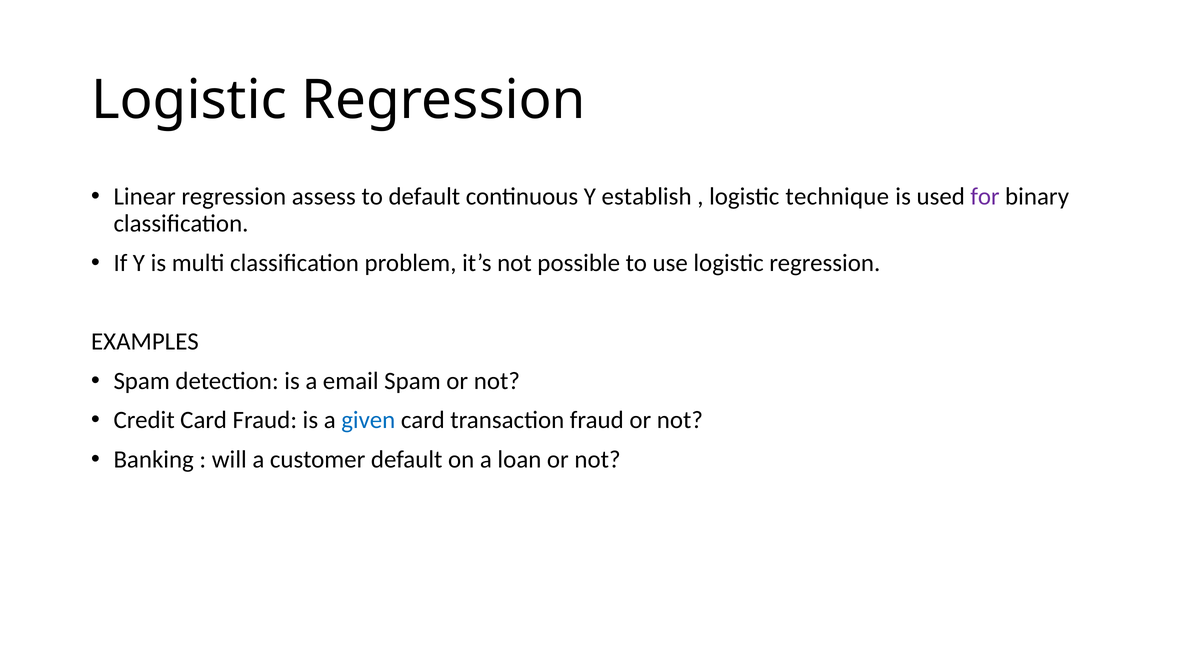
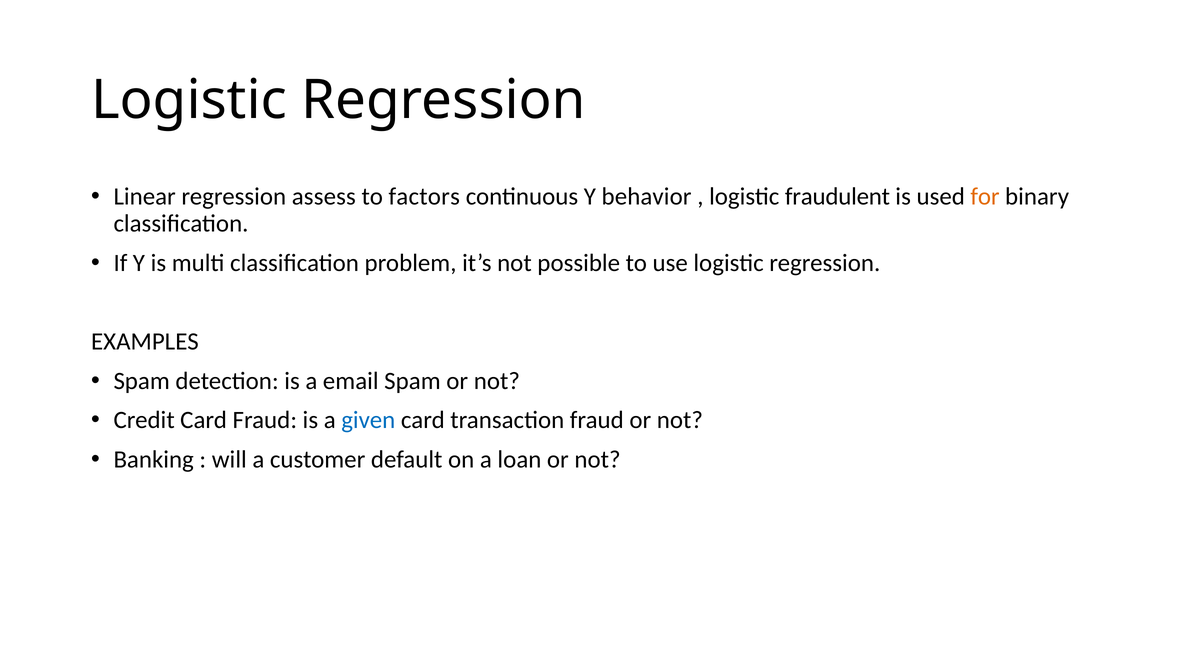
to default: default -> factors
establish: establish -> behavior
technique: technique -> fraudulent
for colour: purple -> orange
